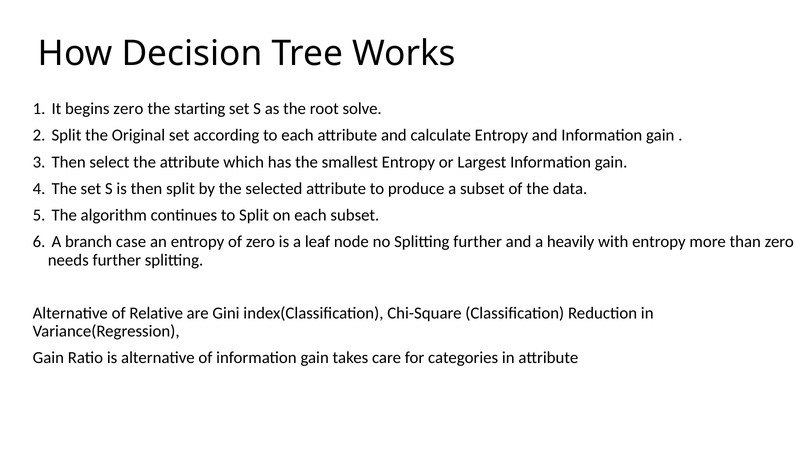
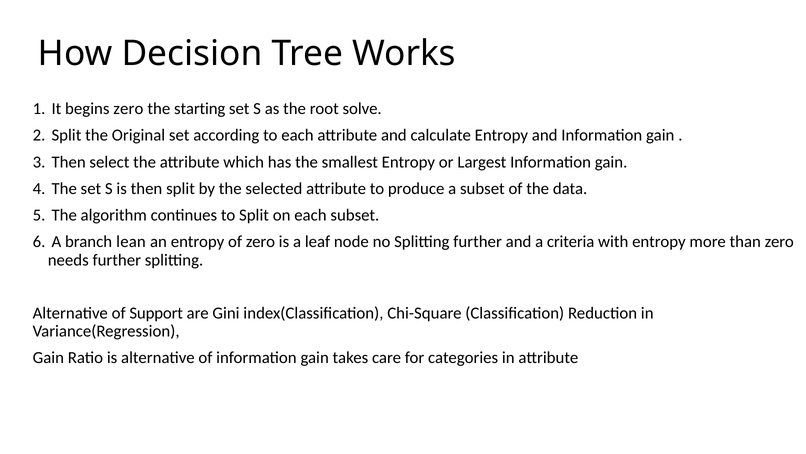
case: case -> lean
heavily: heavily -> criteria
Relative: Relative -> Support
